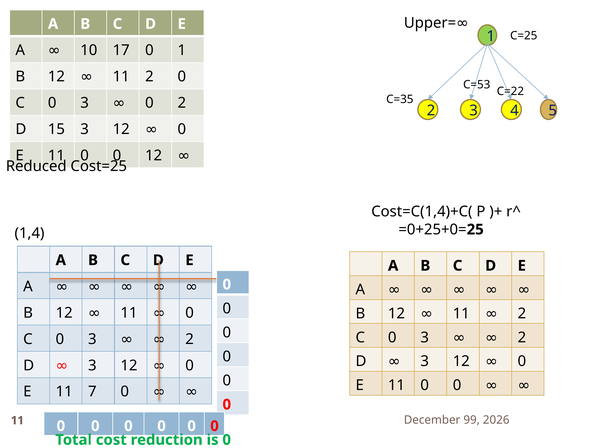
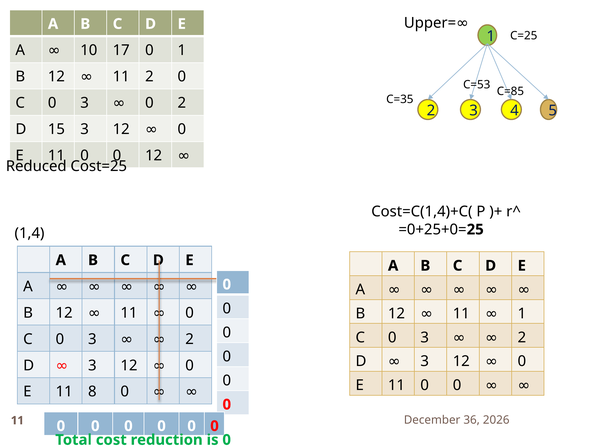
C=22: C=22 -> C=85
2 at (522, 313): 2 -> 1
7: 7 -> 8
99: 99 -> 36
